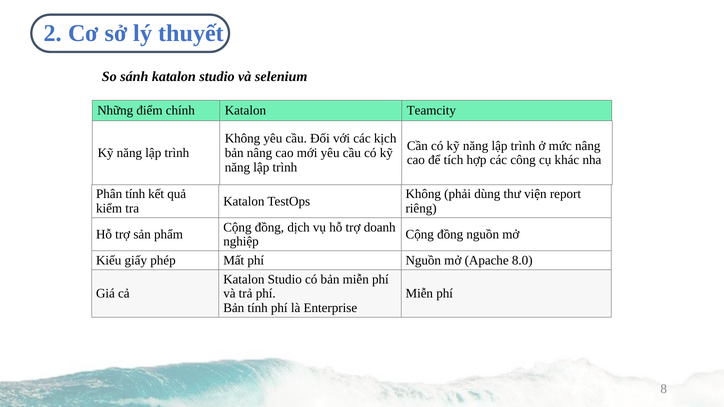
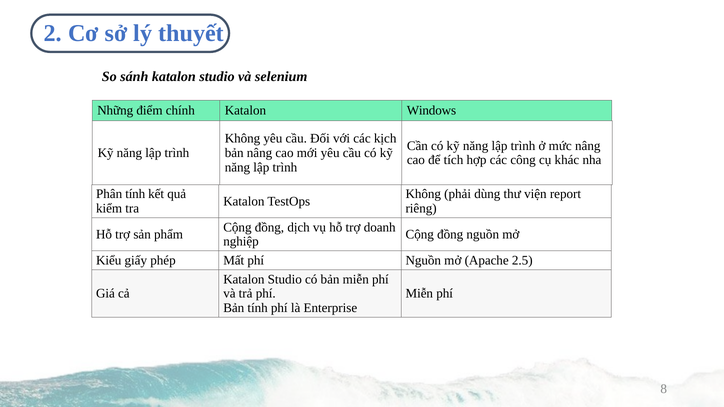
Teamcity: Teamcity -> Windows
8.0: 8.0 -> 2.5
